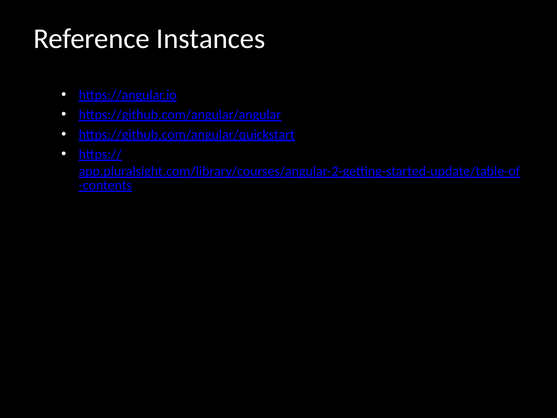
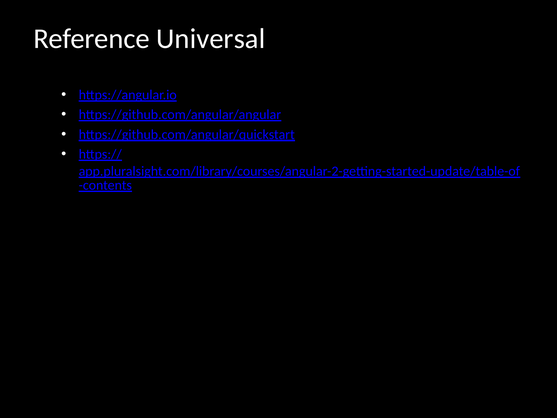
Instances: Instances -> Universal
